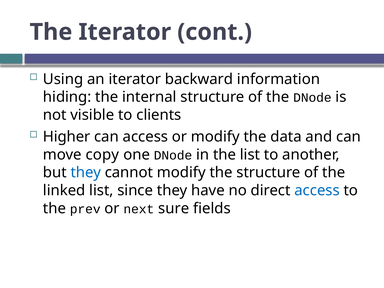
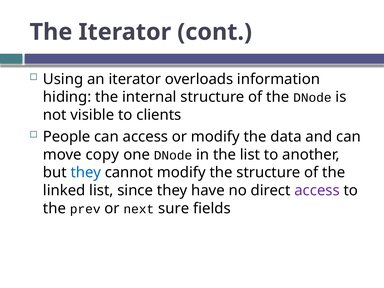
backward: backward -> overloads
Higher: Higher -> People
access at (317, 190) colour: blue -> purple
